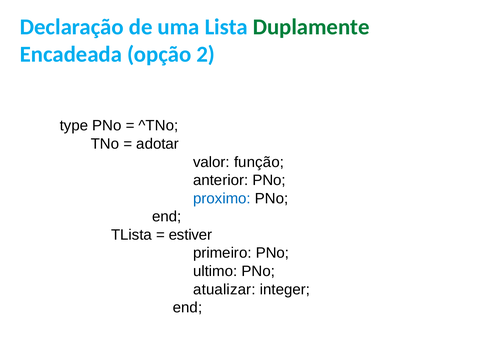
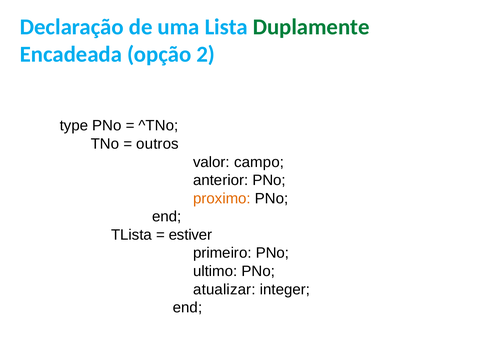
adotar: adotar -> outros
função: função -> campo
proximo colour: blue -> orange
